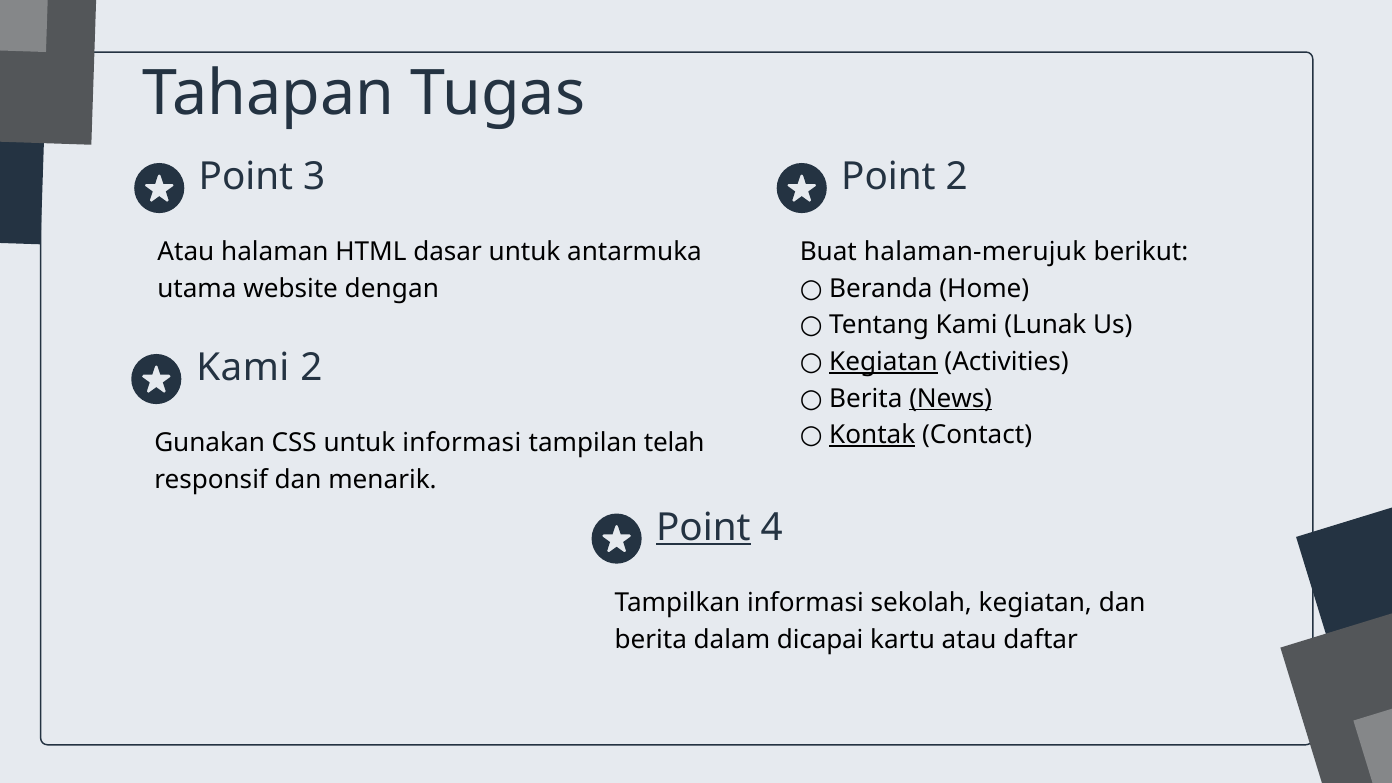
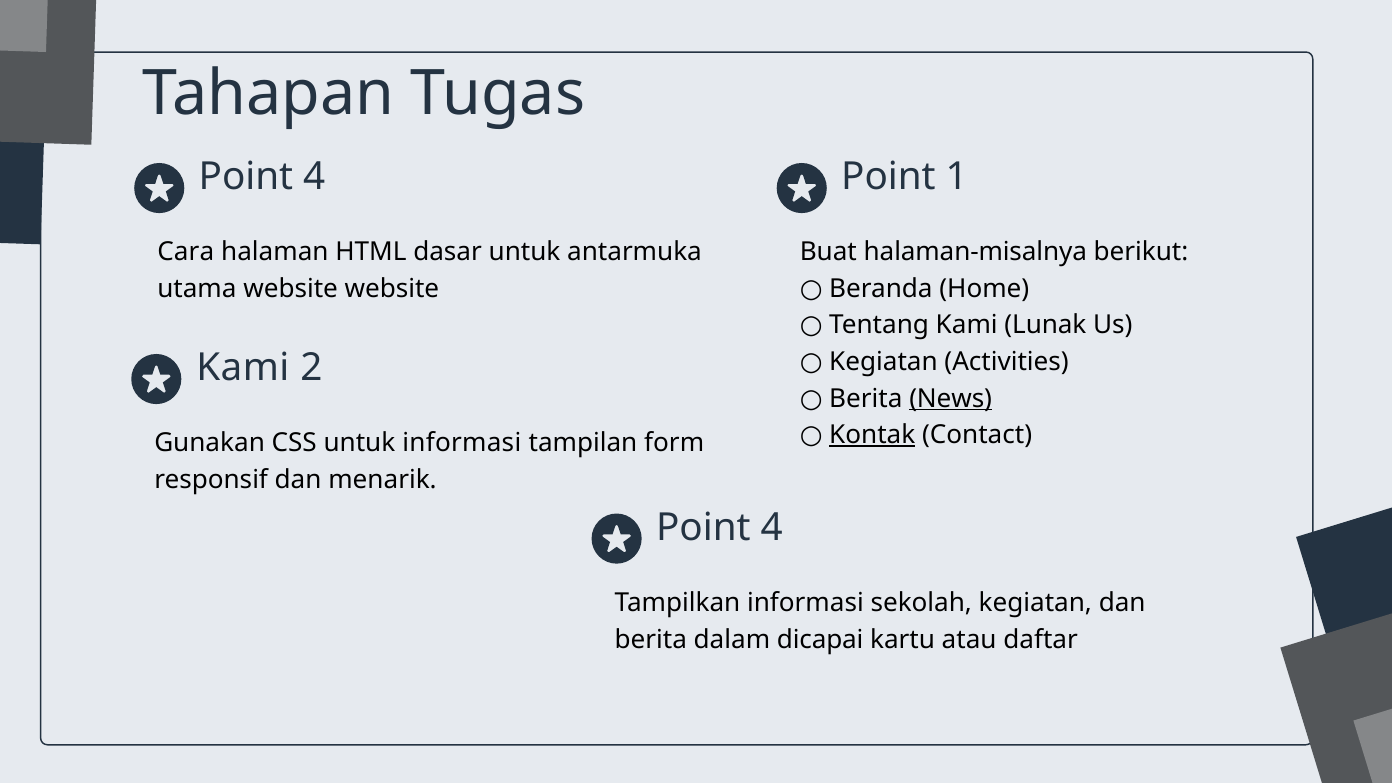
3 at (314, 177): 3 -> 4
Point 2: 2 -> 1
Atau at (186, 252): Atau -> Cara
halaman-merujuk: halaman-merujuk -> halaman-misalnya
website dengan: dengan -> website
Kegiatan at (883, 362) underline: present -> none
telah: telah -> form
Point at (703, 528) underline: present -> none
